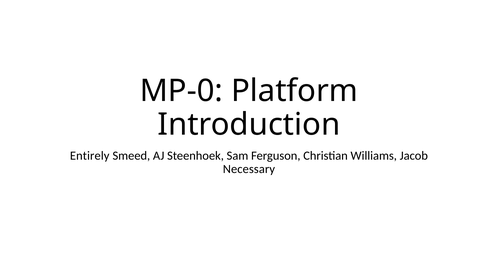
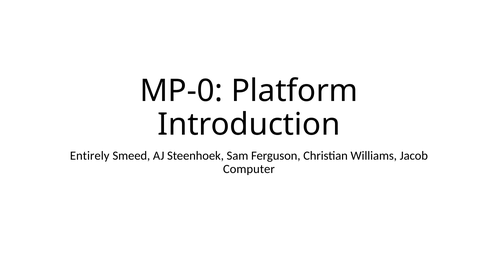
Necessary: Necessary -> Computer
